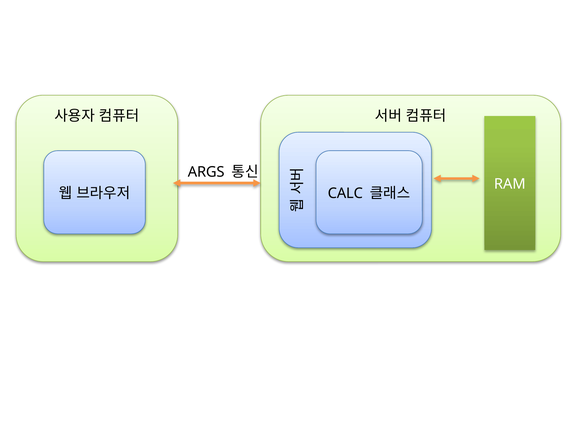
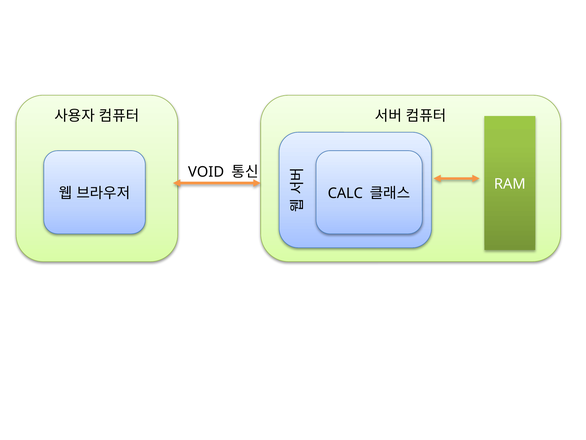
ARGS: ARGS -> VOID
